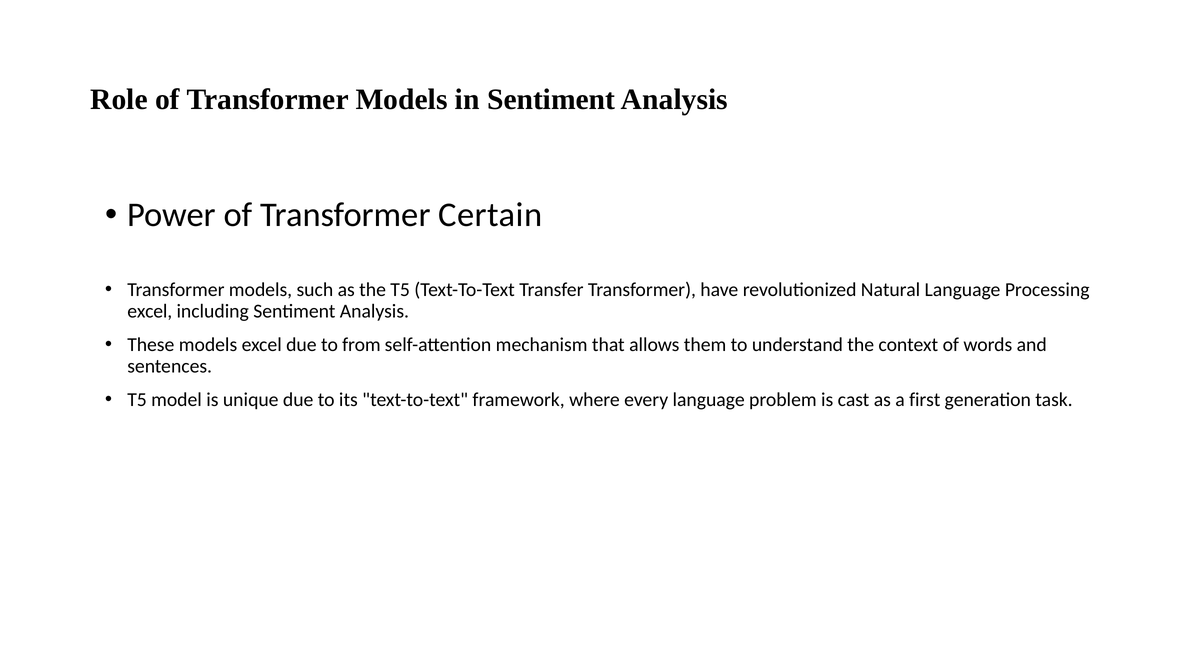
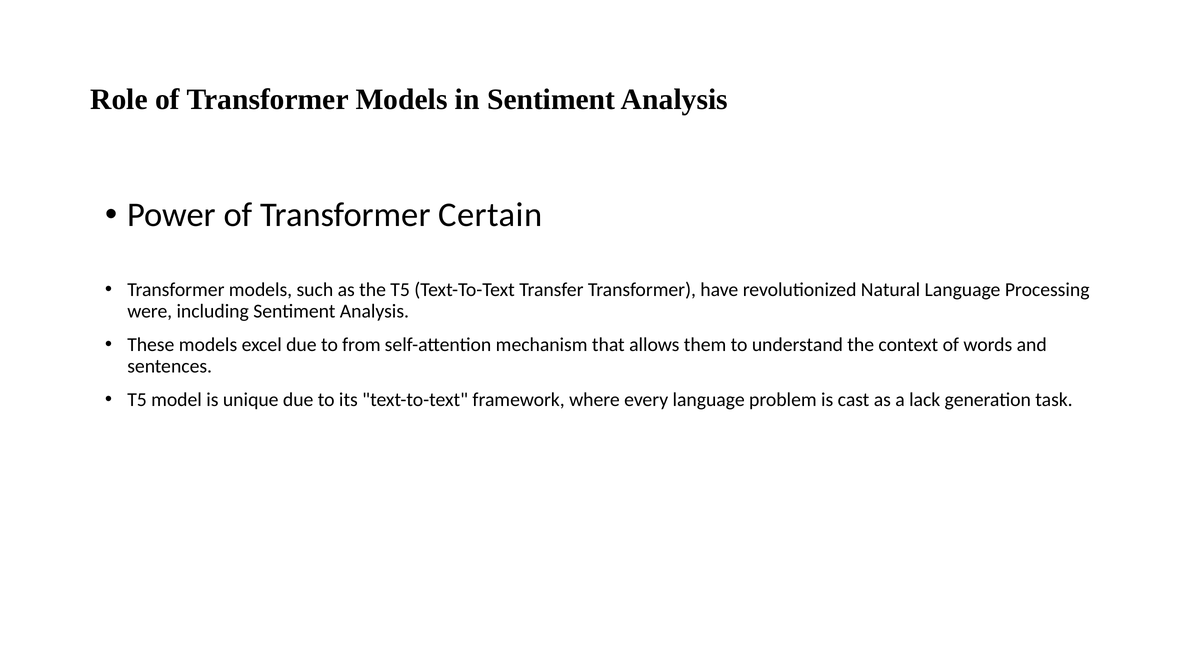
excel at (150, 311): excel -> were
first: first -> lack
